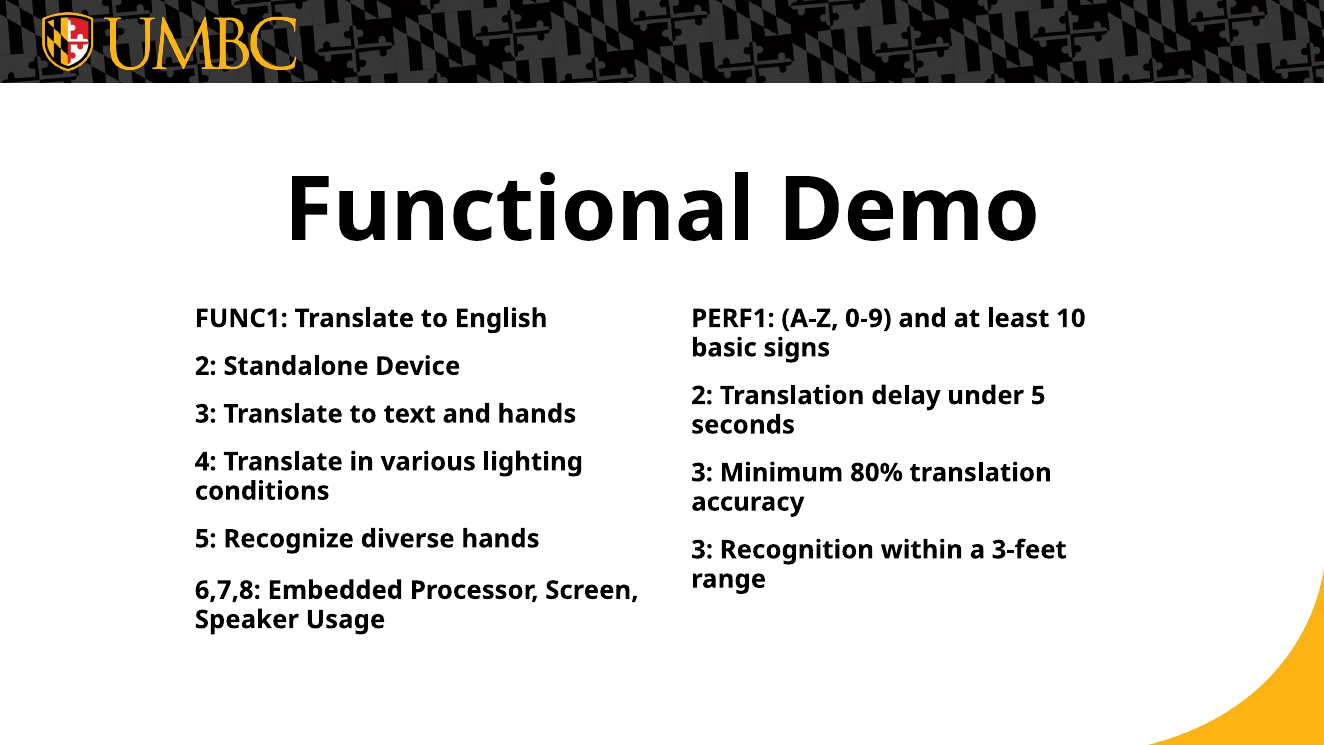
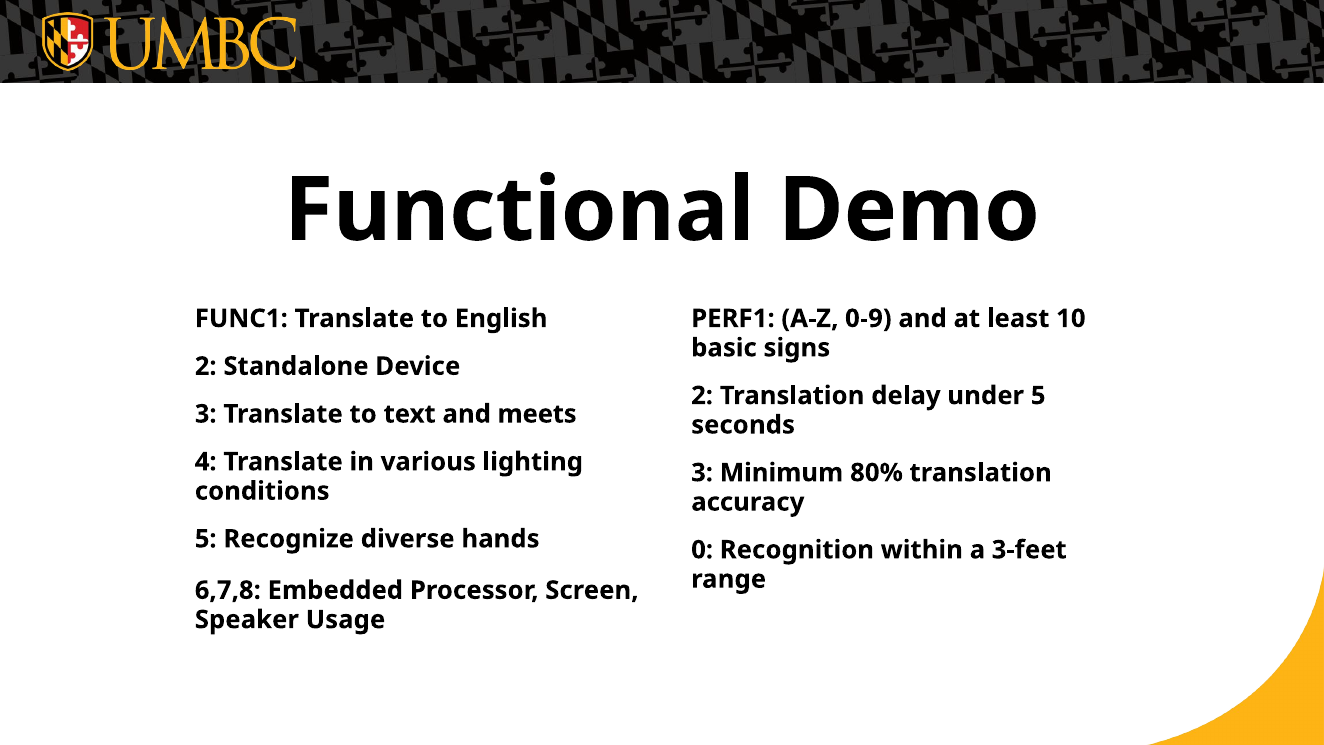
and hands: hands -> meets
3 at (702, 550): 3 -> 0
